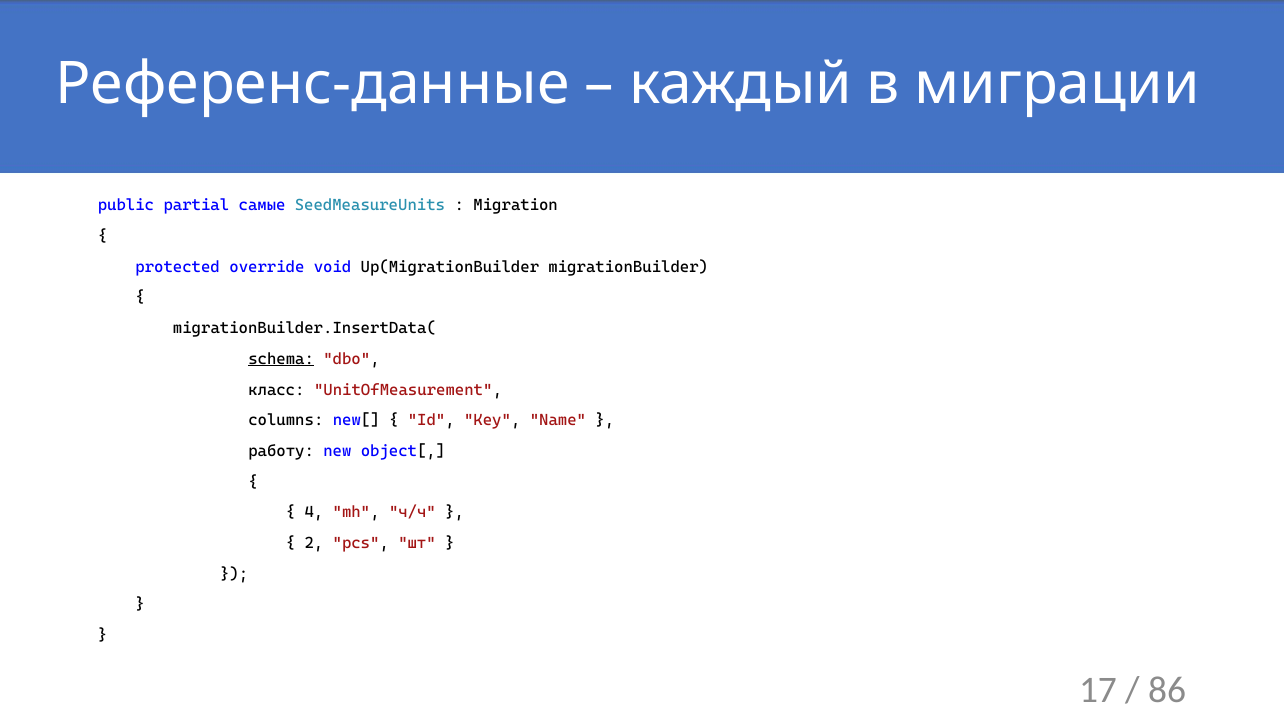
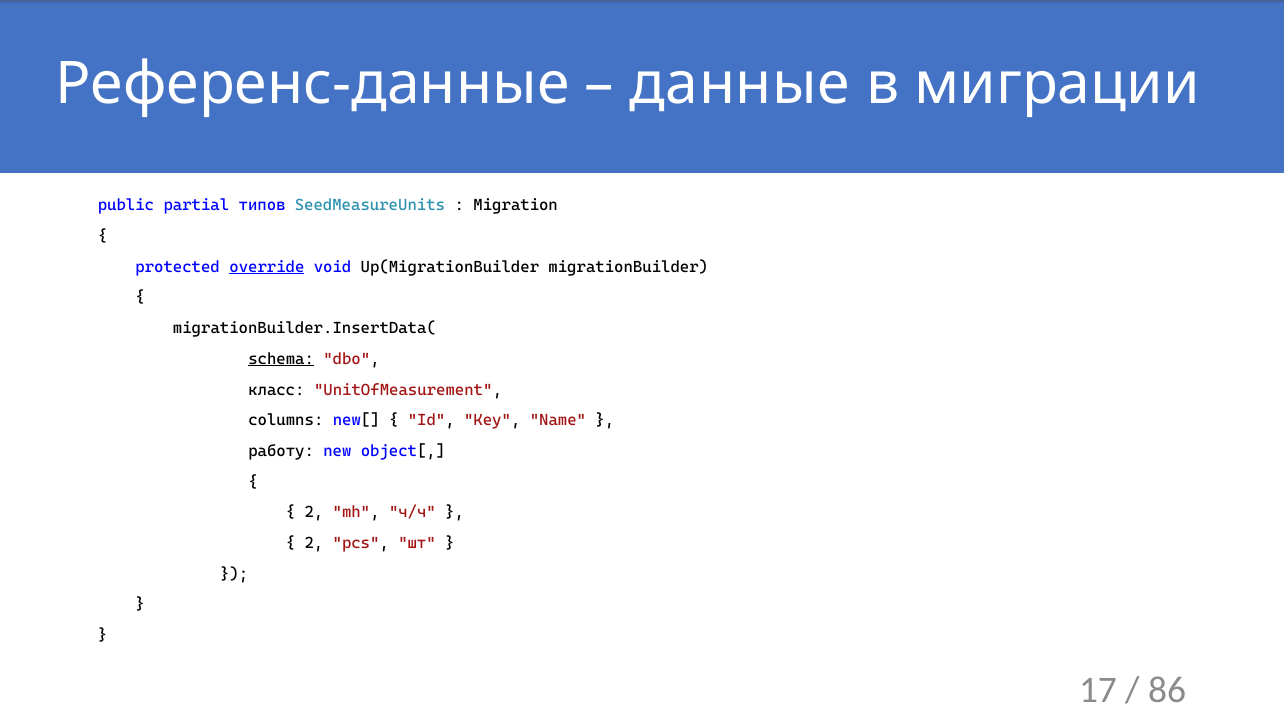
каждый: каждый -> данные
самые: самые -> типов
override underline: none -> present
4 at (314, 513): 4 -> 2
